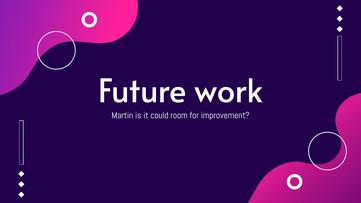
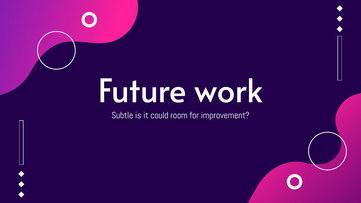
Martin: Martin -> Subtle
